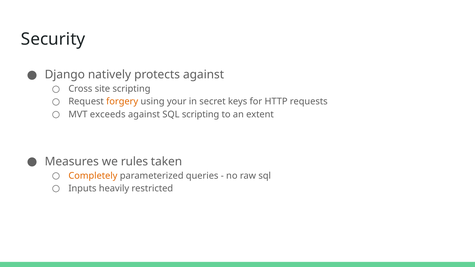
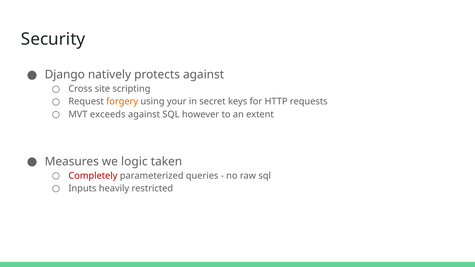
SQL scripting: scripting -> however
rules: rules -> logic
Completely colour: orange -> red
